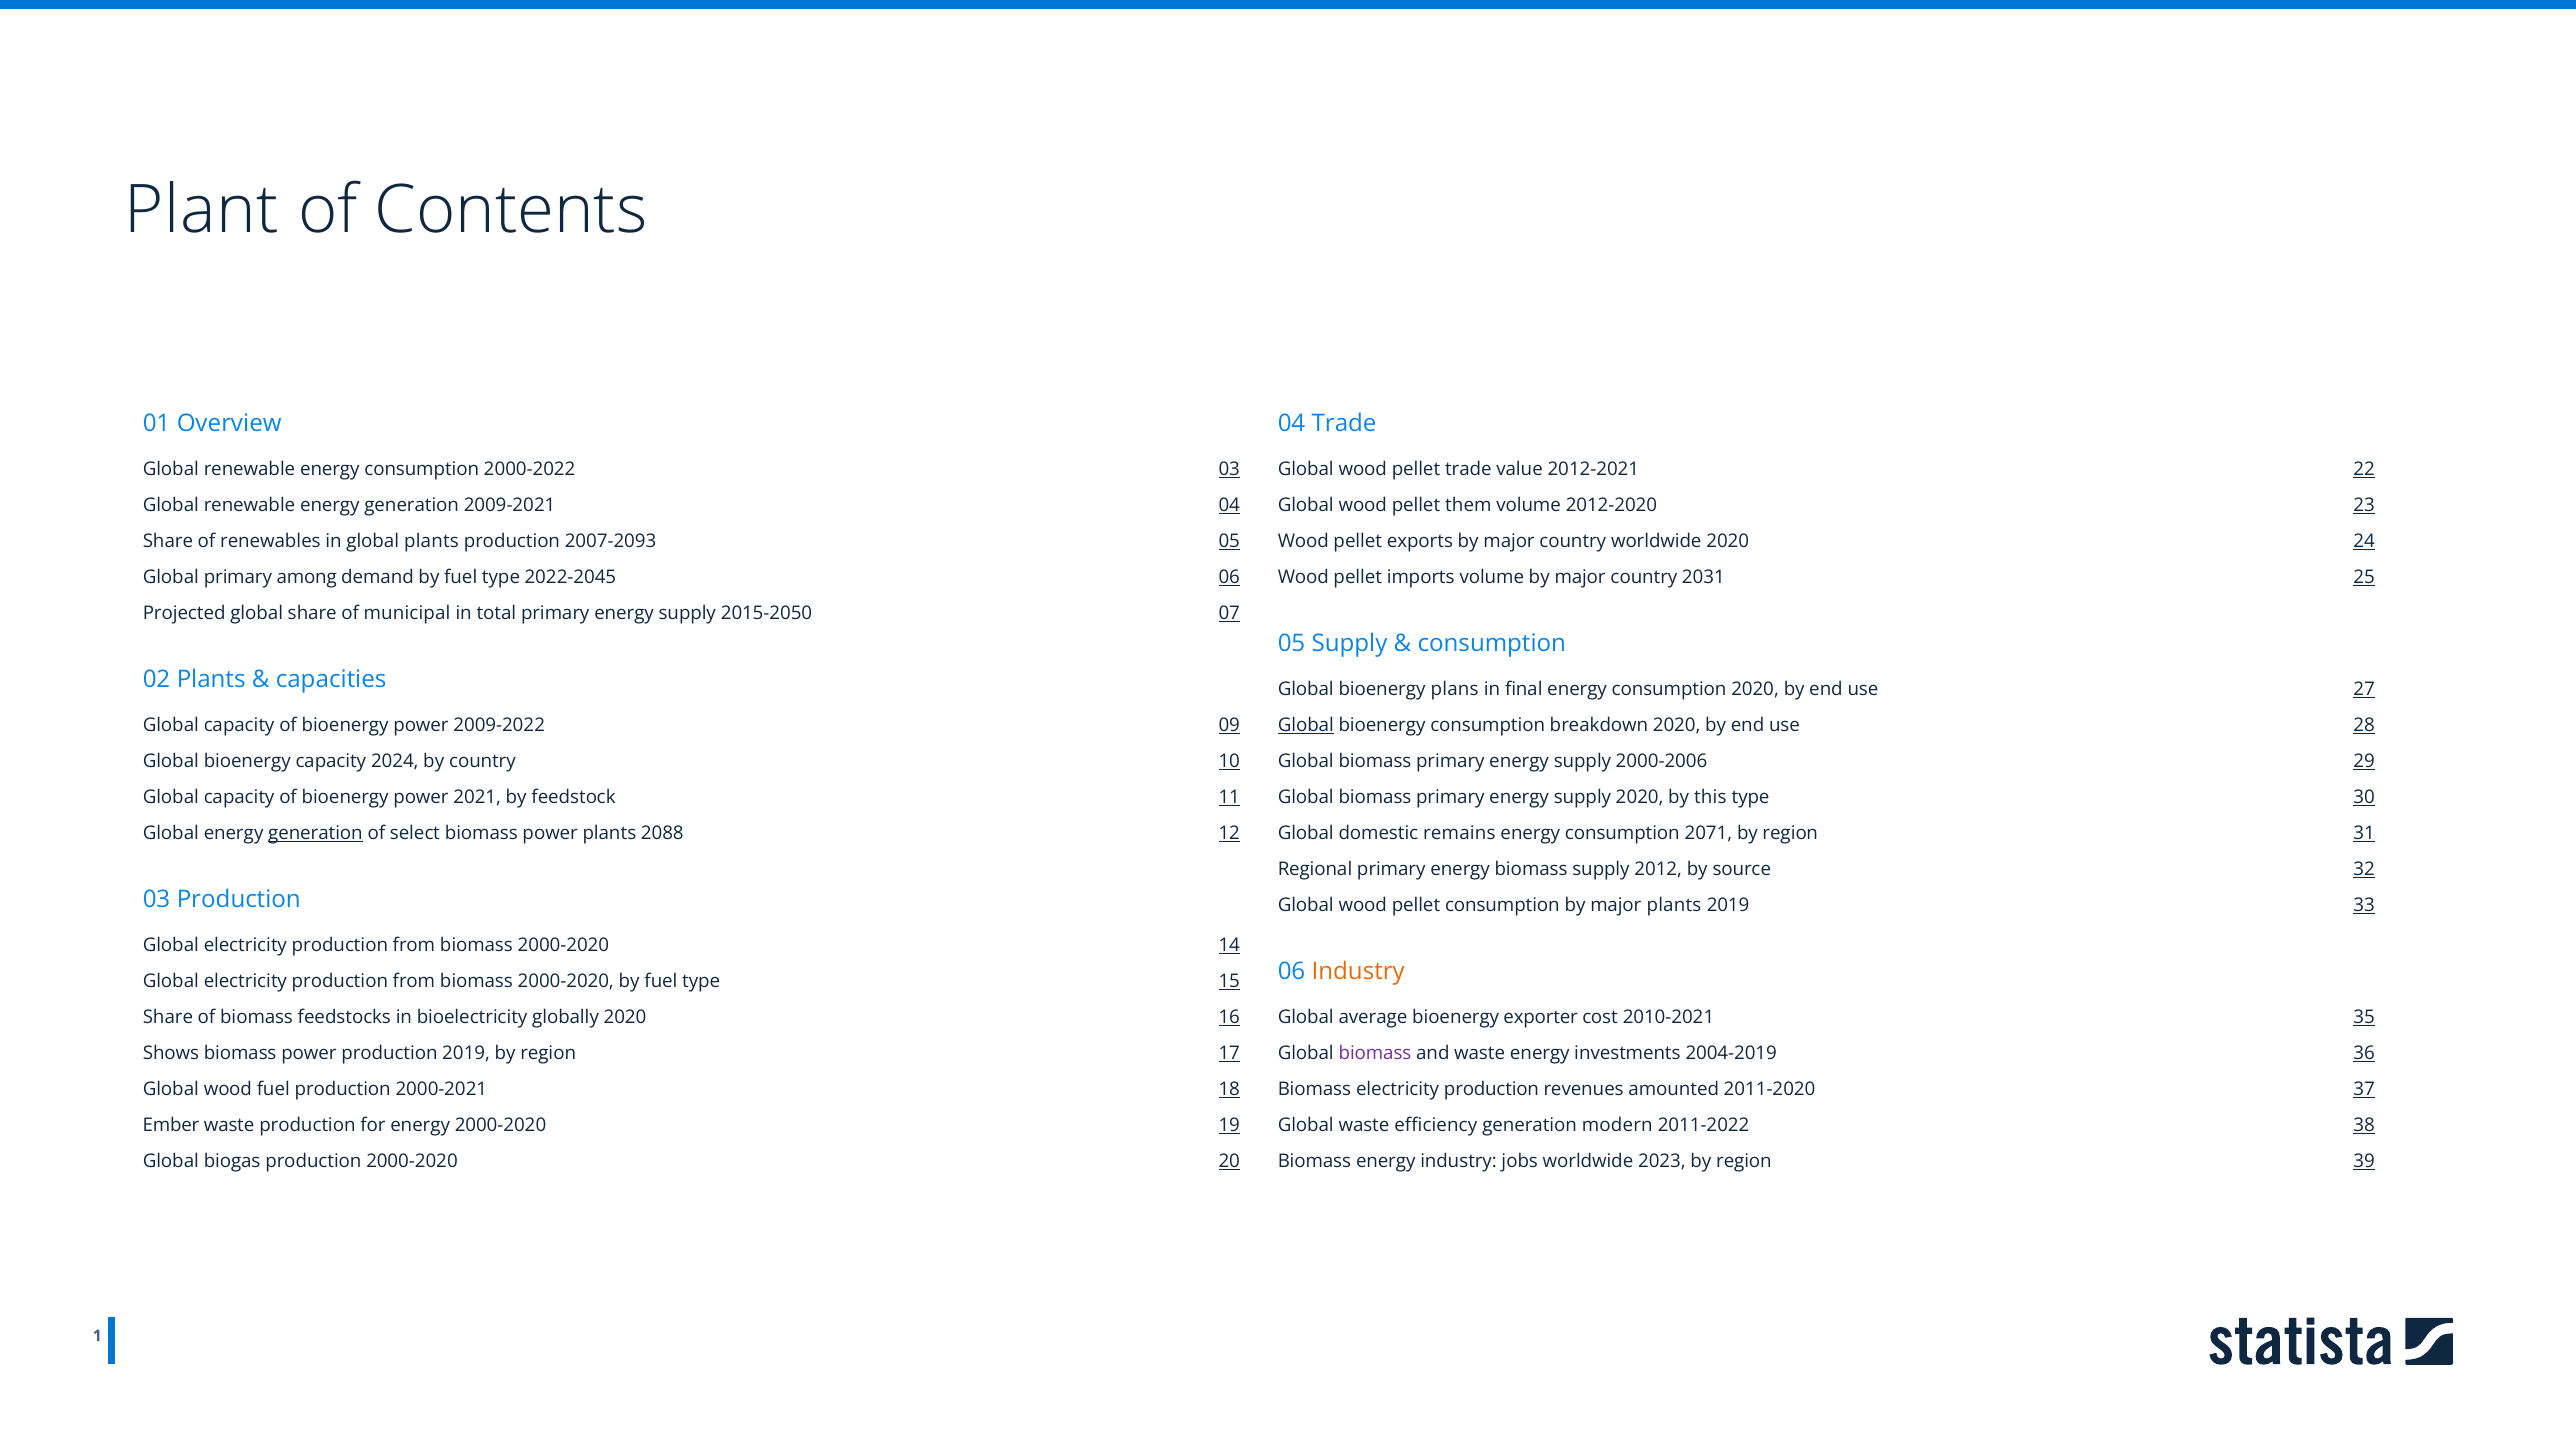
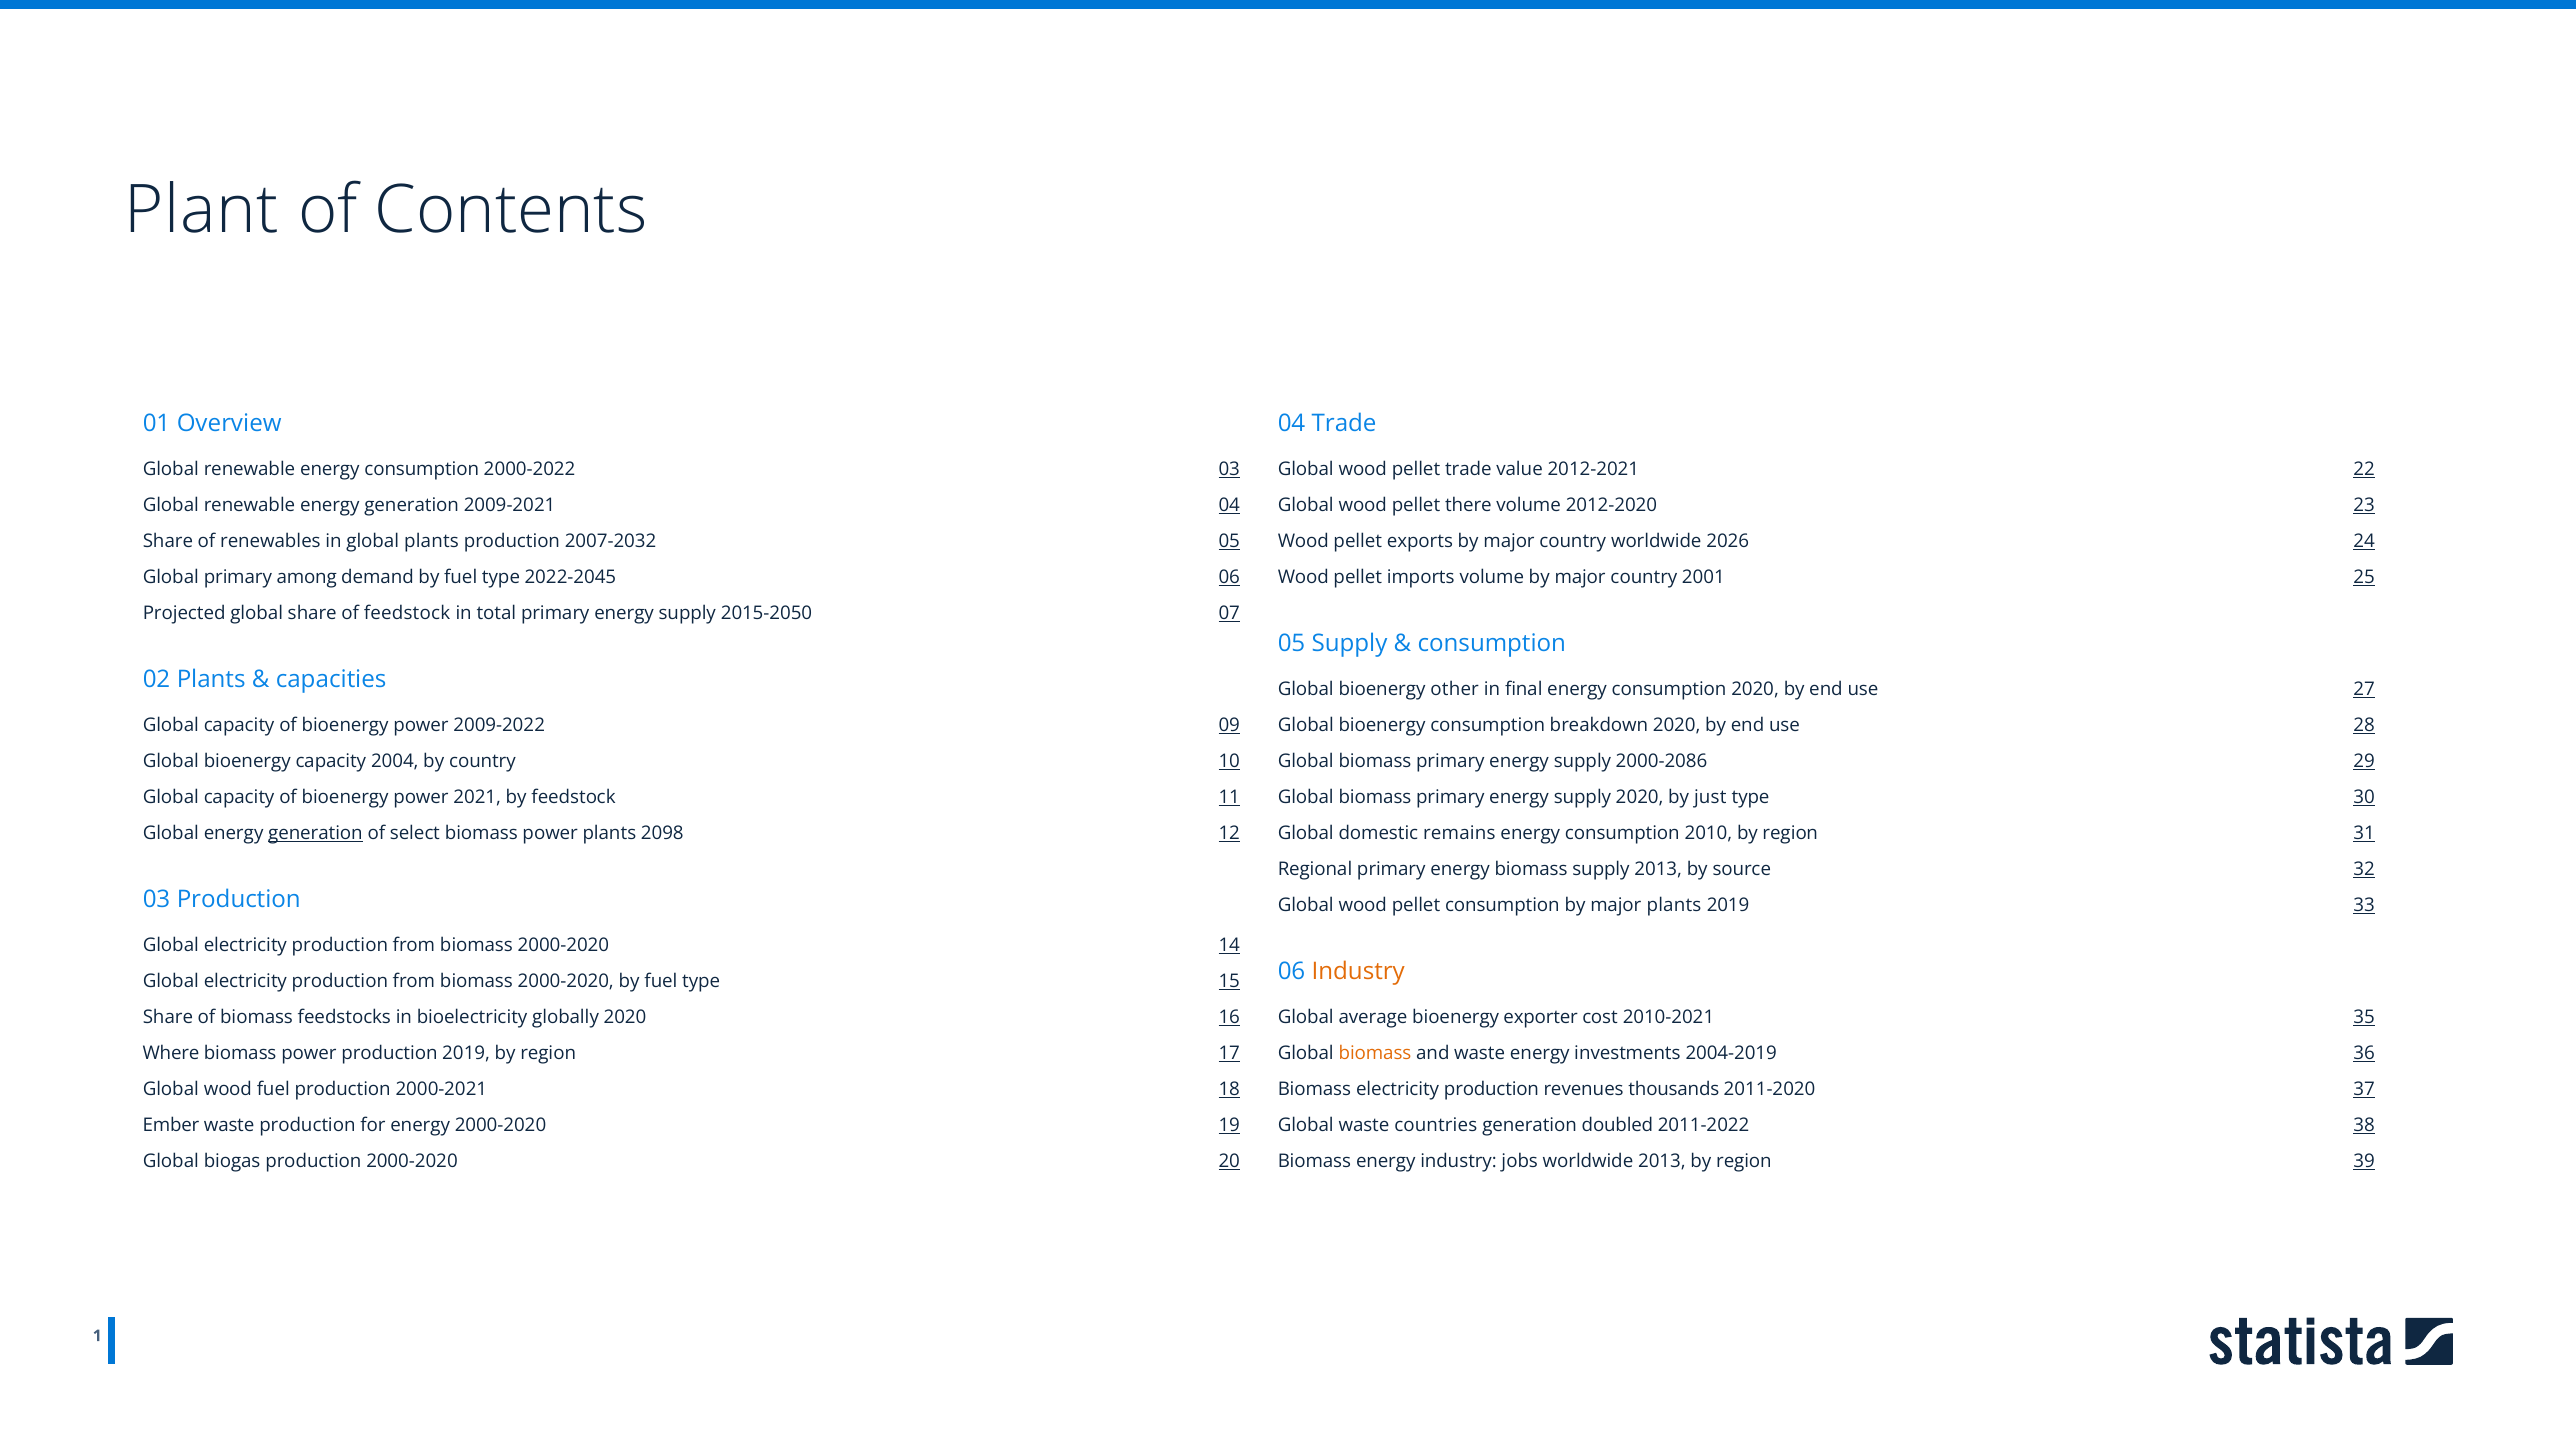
them: them -> there
2007-2093: 2007-2093 -> 2007-2032
worldwide 2020: 2020 -> 2026
2031: 2031 -> 2001
of municipal: municipal -> feedstock
plans: plans -> other
Global at (1306, 726) underline: present -> none
2024: 2024 -> 2004
2000-2006: 2000-2006 -> 2000-2086
this: this -> just
2088: 2088 -> 2098
2071: 2071 -> 2010
supply 2012: 2012 -> 2013
Shows: Shows -> Where
biomass at (1375, 1054) colour: purple -> orange
amounted: amounted -> thousands
efficiency: efficiency -> countries
modern: modern -> doubled
worldwide 2023: 2023 -> 2013
